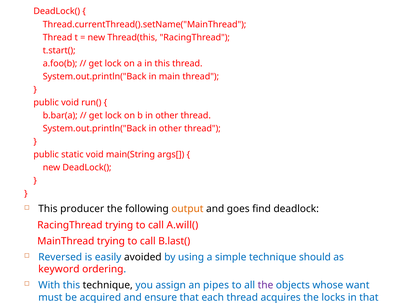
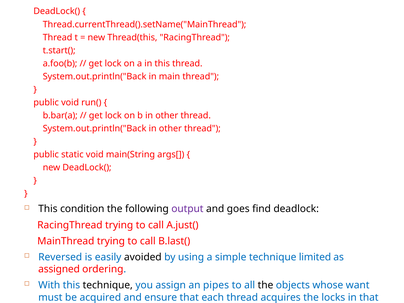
producer: producer -> condition
output colour: orange -> purple
A.will(: A.will( -> A.just(
should: should -> limited
keyword: keyword -> assigned
the at (266, 285) colour: purple -> black
